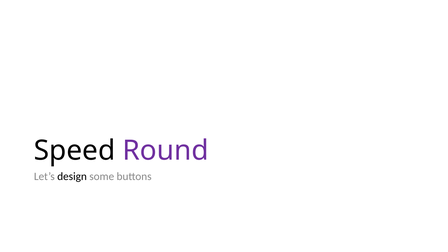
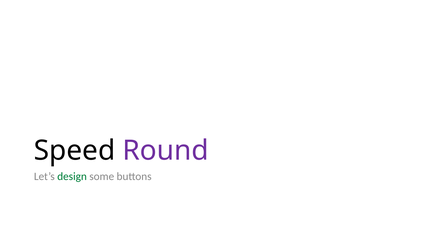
design colour: black -> green
